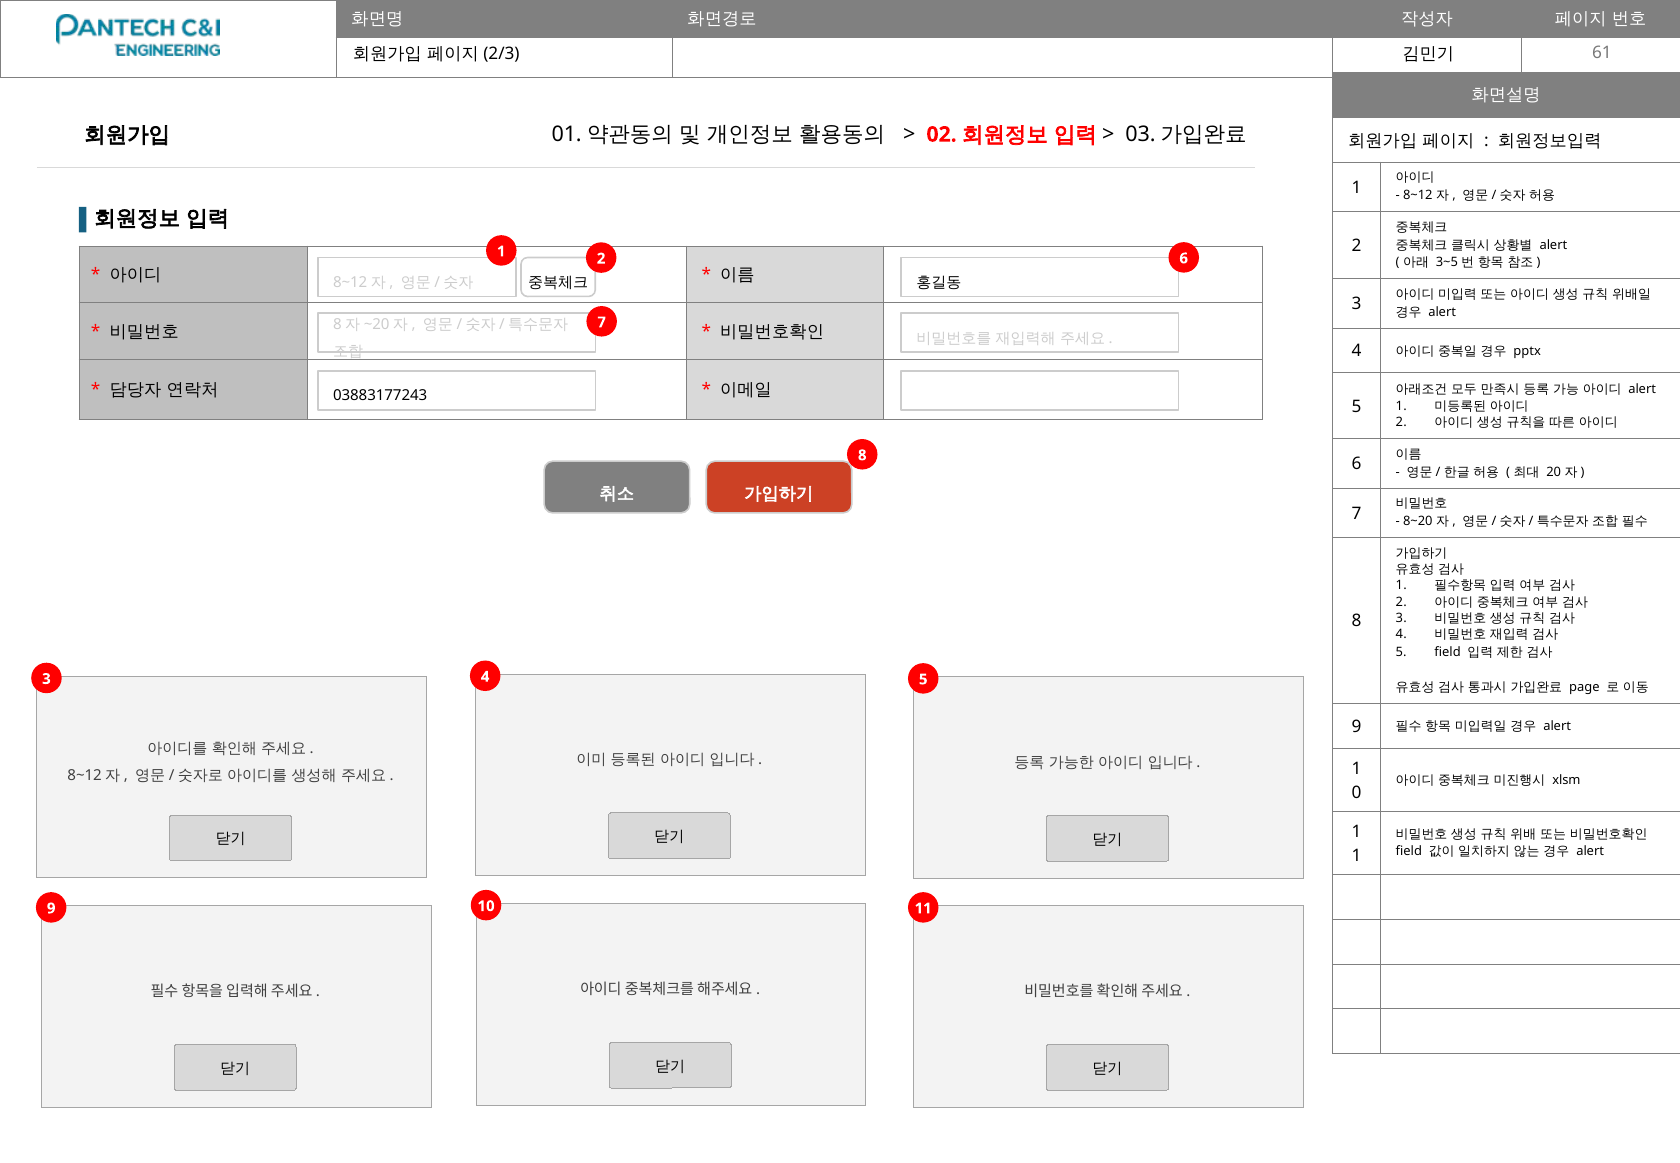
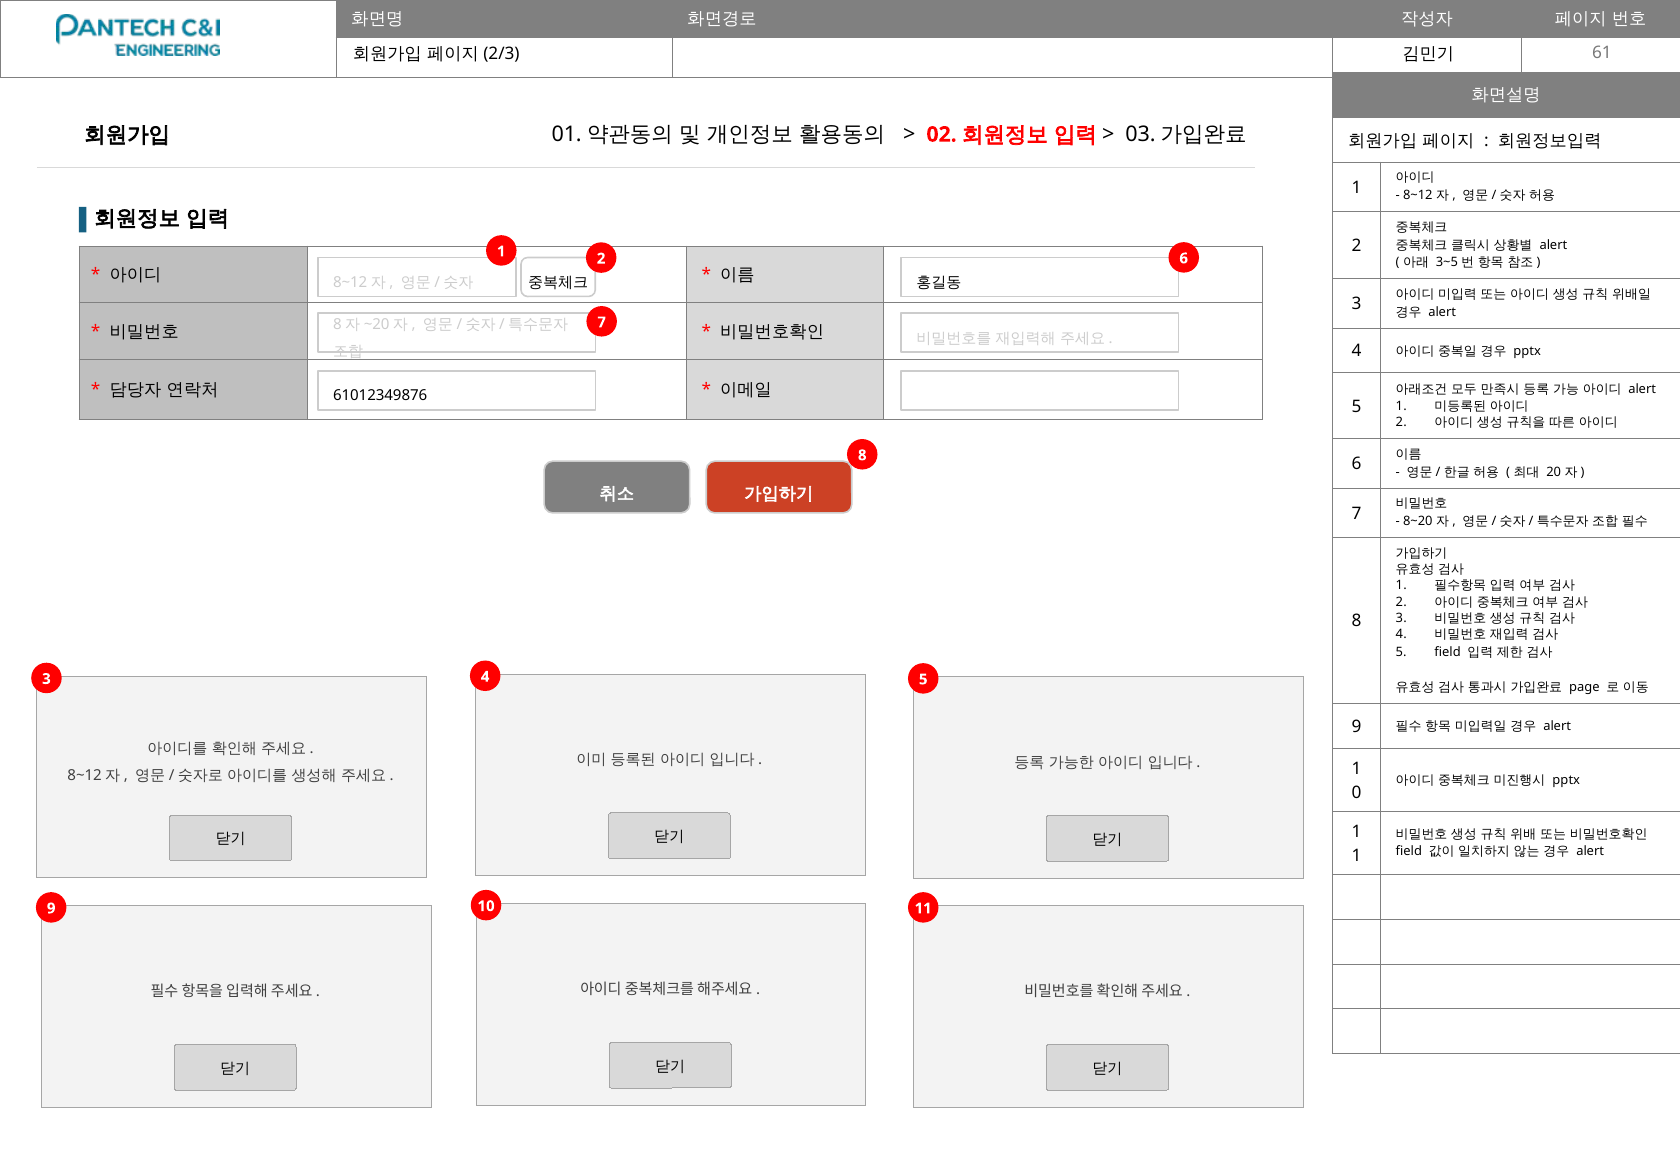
03883177243: 03883177243 -> 61012349876
xlsm at (1566, 780): xlsm -> pptx
